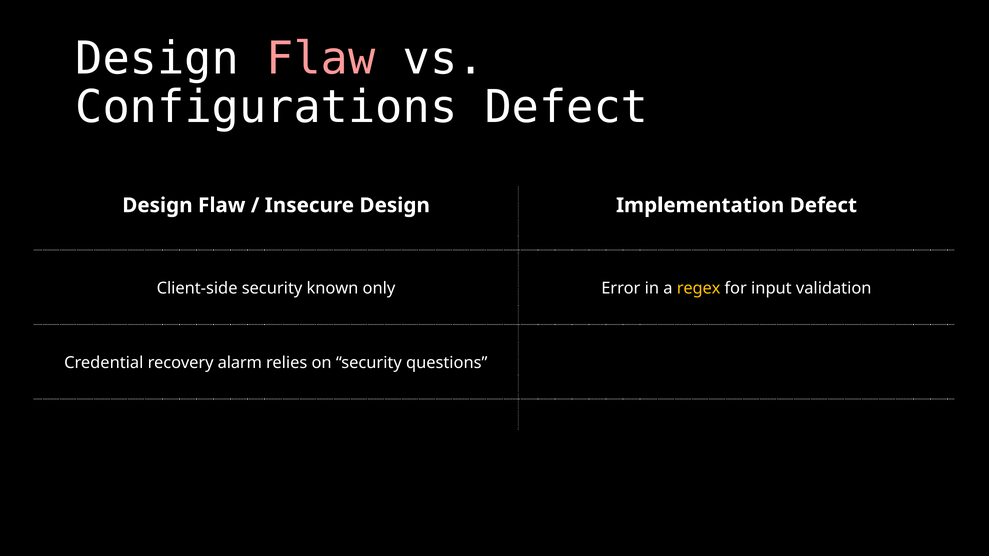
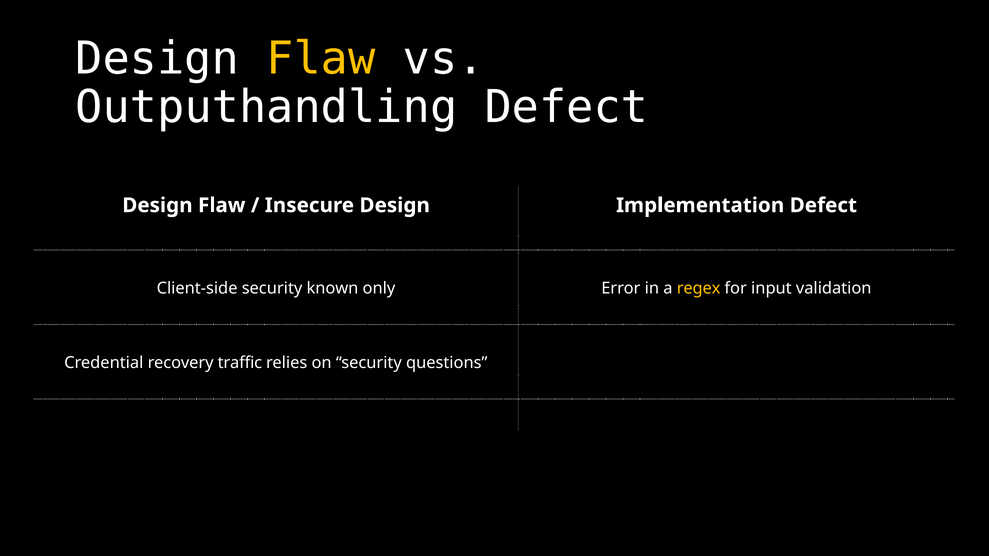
Flaw at (321, 59) colour: pink -> yellow
Configurations: Configurations -> Outputhandling
alarm: alarm -> traffic
